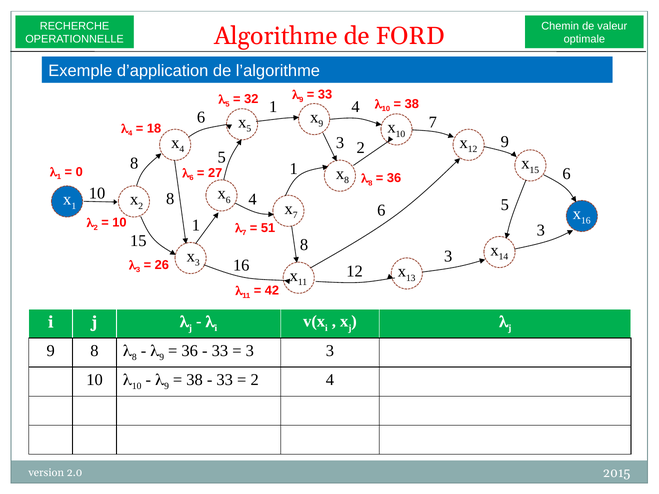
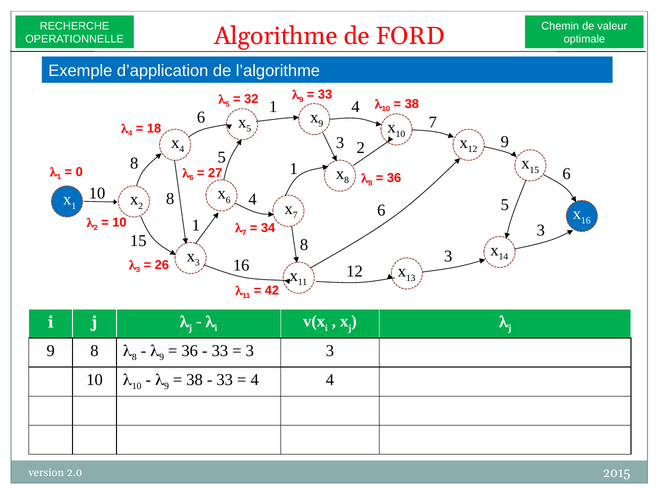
51: 51 -> 34
2 at (255, 380): 2 -> 4
